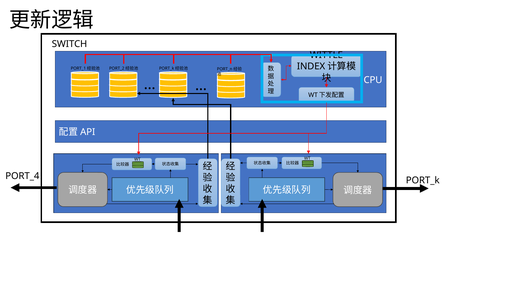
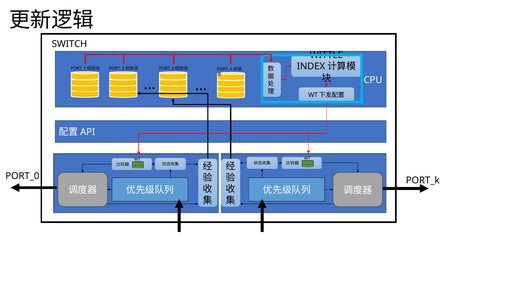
PORT_4: PORT_4 -> PORT_0
